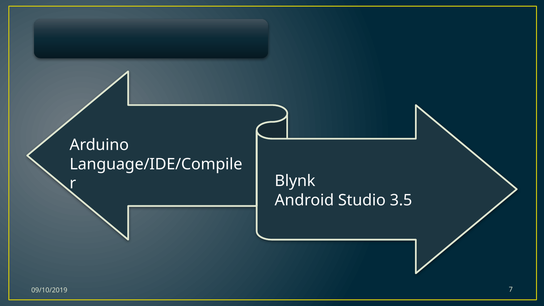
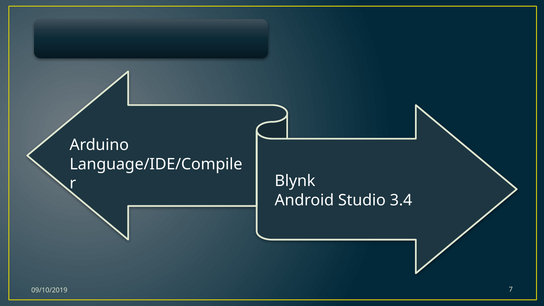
3.5: 3.5 -> 3.4
